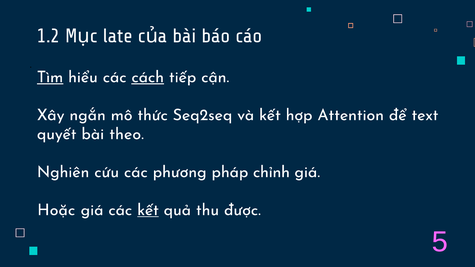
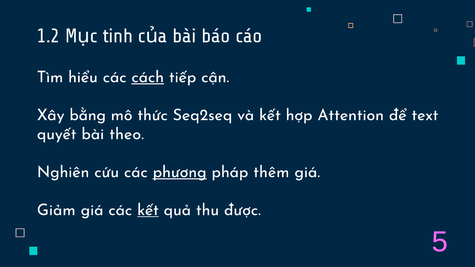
late: late -> tinh
Tìm underline: present -> none
ngắn: ngắn -> bằng
phương underline: none -> present
chỉnh: chỉnh -> thêm
Hoặc: Hoặc -> Giảm
